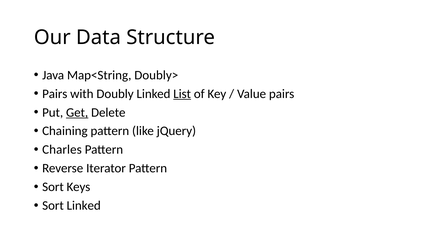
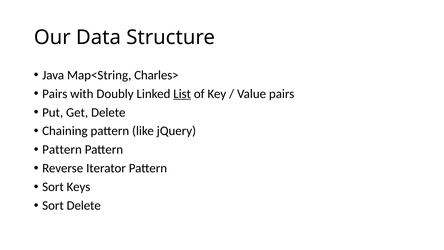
Doubly>: Doubly> -> Charles>
Get underline: present -> none
Charles at (62, 150): Charles -> Pattern
Sort Linked: Linked -> Delete
